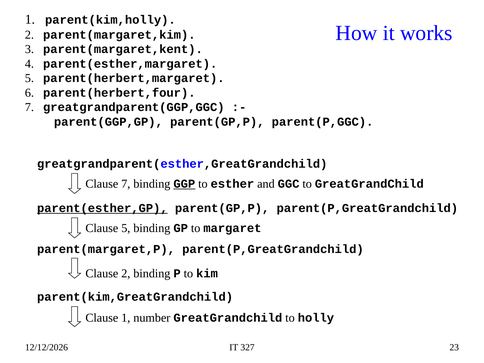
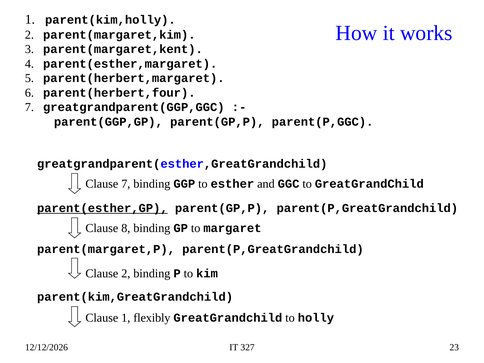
GGP underline: present -> none
Clause 5: 5 -> 8
number: number -> flexibly
